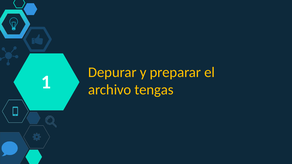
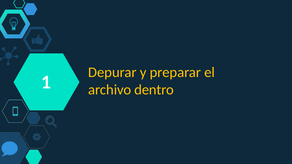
tengas: tengas -> dentro
